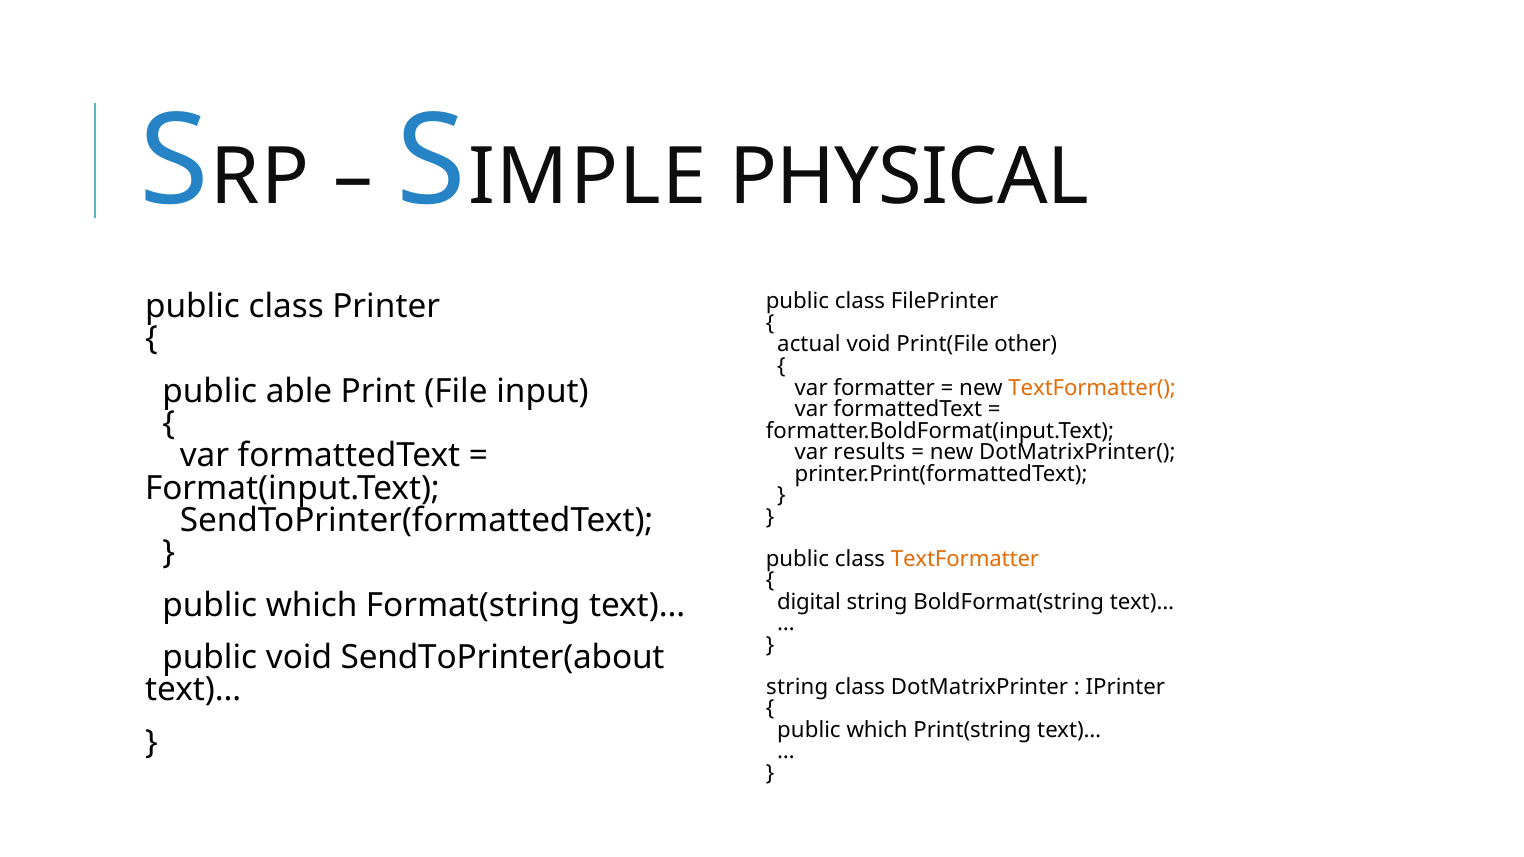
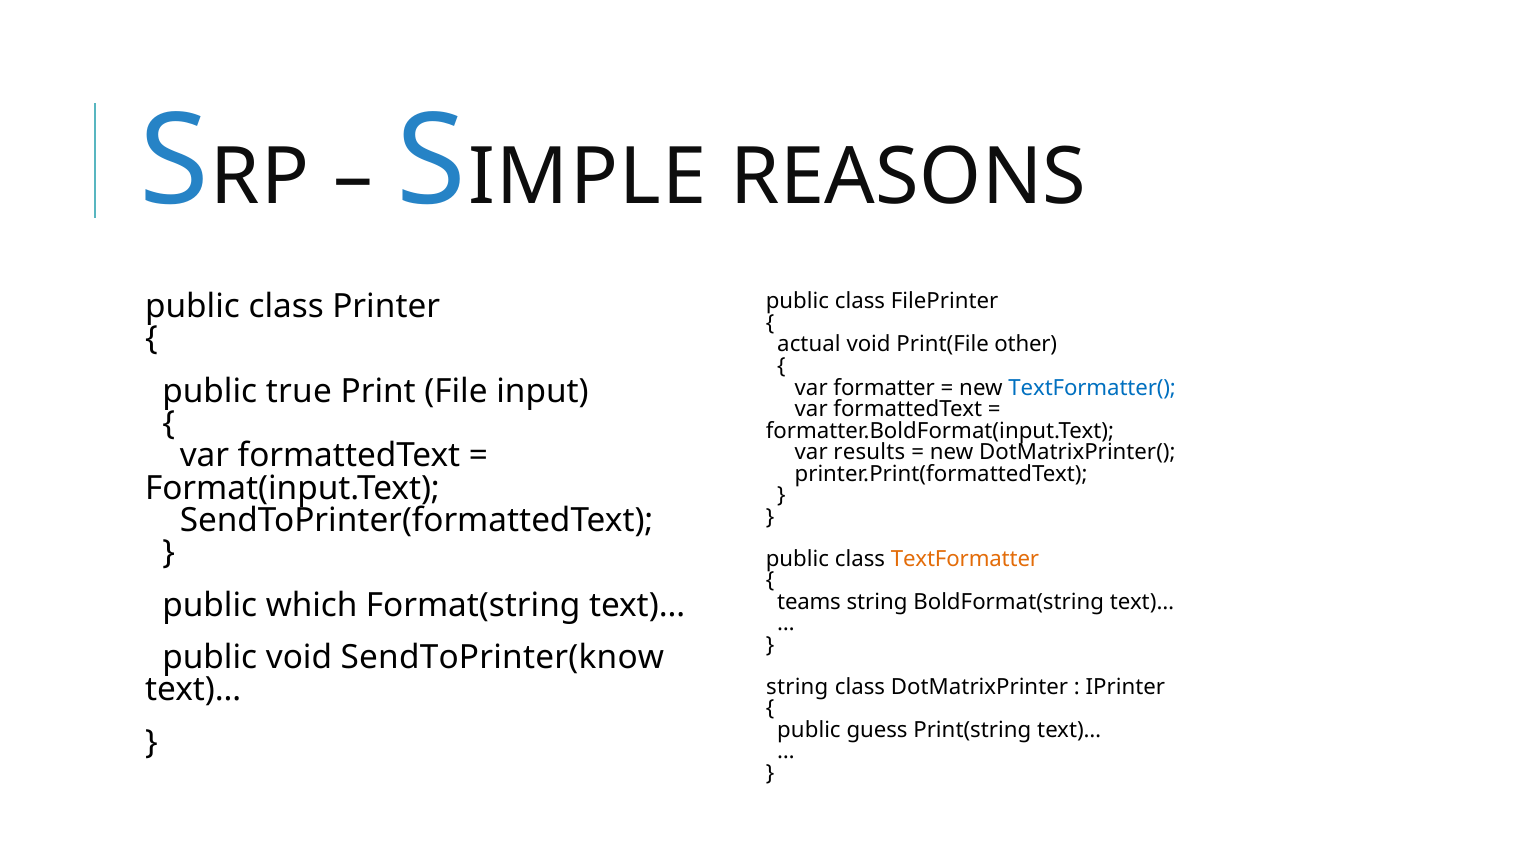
PHYSICAL: PHYSICAL -> REASONS
TextFormatter( colour: orange -> blue
able: able -> true
digital: digital -> teams
SendToPrinter(about: SendToPrinter(about -> SendToPrinter(know
which at (877, 730): which -> guess
